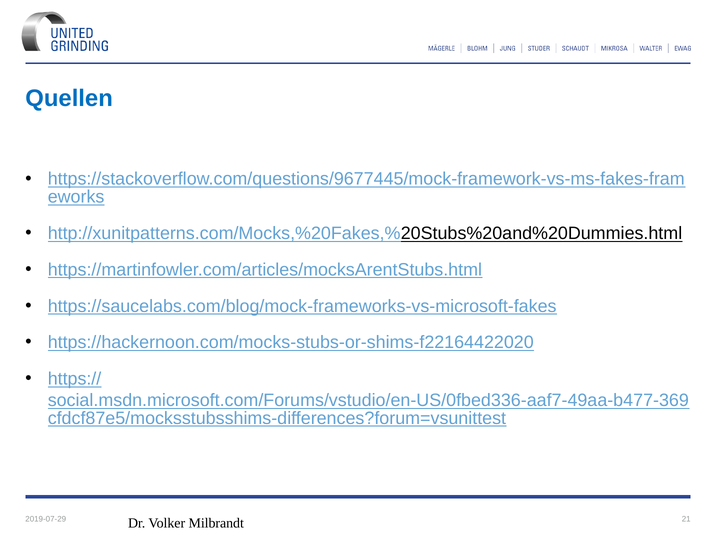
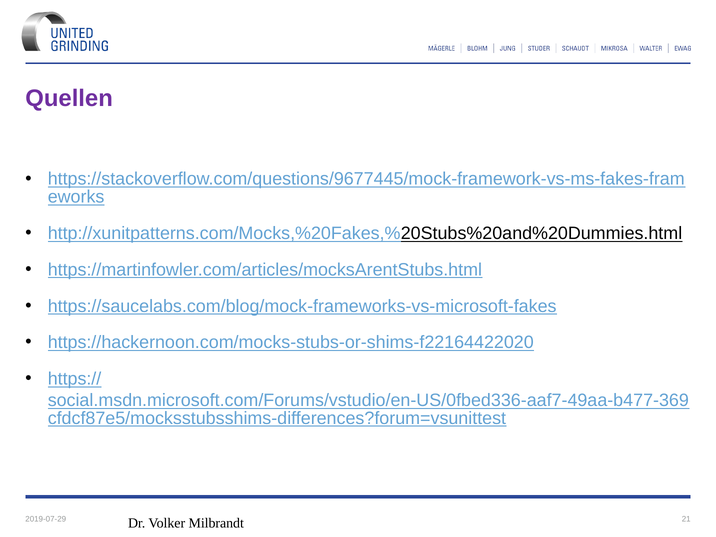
Quellen colour: blue -> purple
